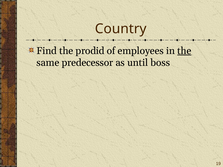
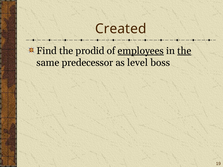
Country: Country -> Created
employees underline: none -> present
until: until -> level
